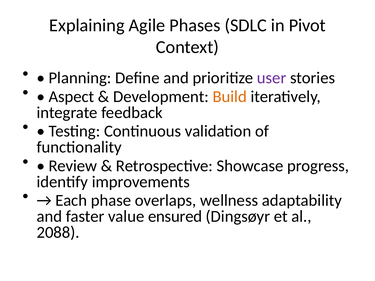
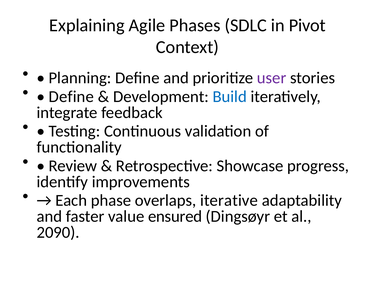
Aspect at (71, 97): Aspect -> Define
Build colour: orange -> blue
wellness: wellness -> iterative
2088: 2088 -> 2090
